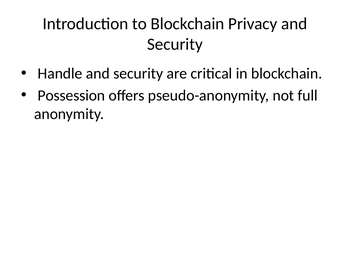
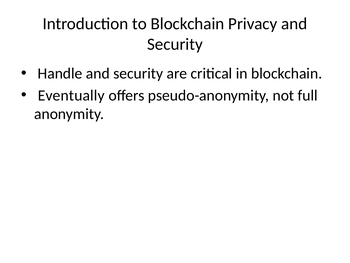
Possession: Possession -> Eventually
